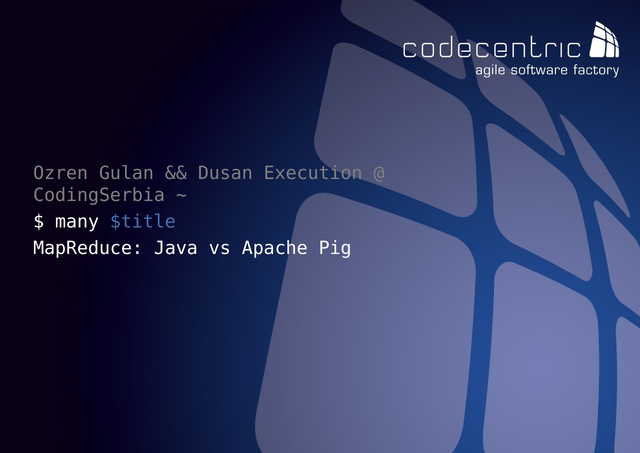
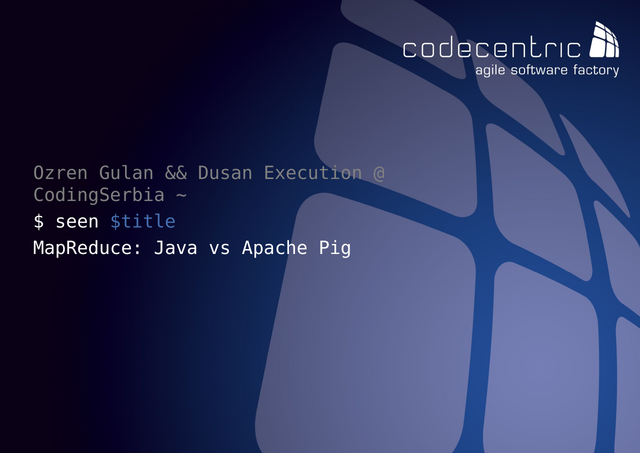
many: many -> seen
